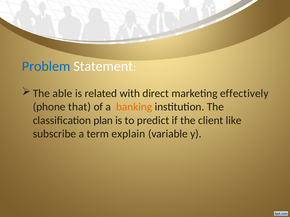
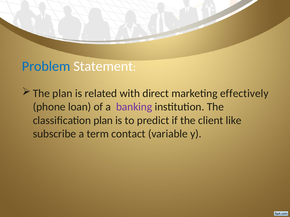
The able: able -> plan
that: that -> loan
banking colour: orange -> purple
explain: explain -> contact
